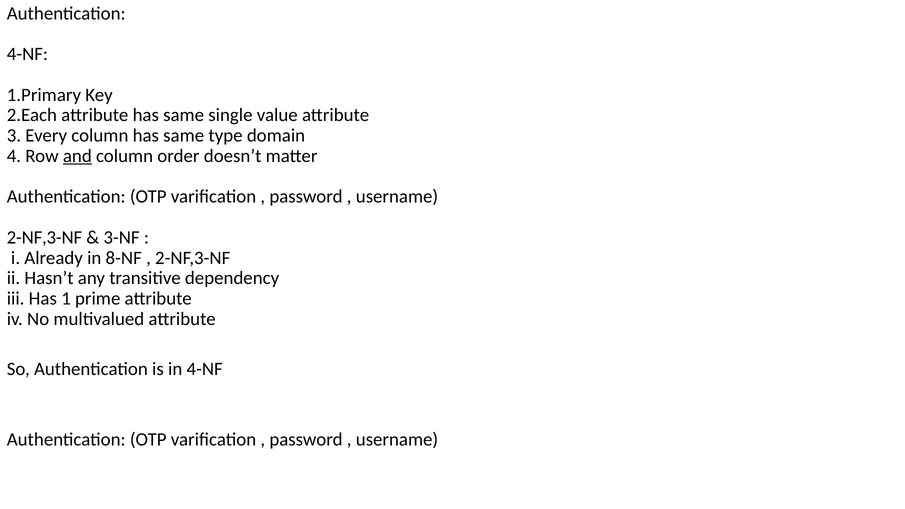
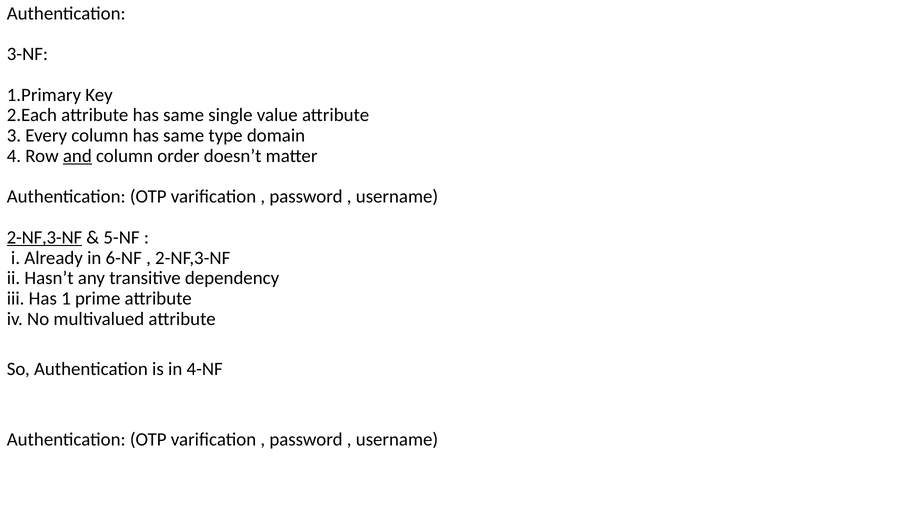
4-NF at (27, 54): 4-NF -> 3-NF
2-NF,3-NF at (44, 237) underline: none -> present
3-NF: 3-NF -> 5-NF
8-NF: 8-NF -> 6-NF
